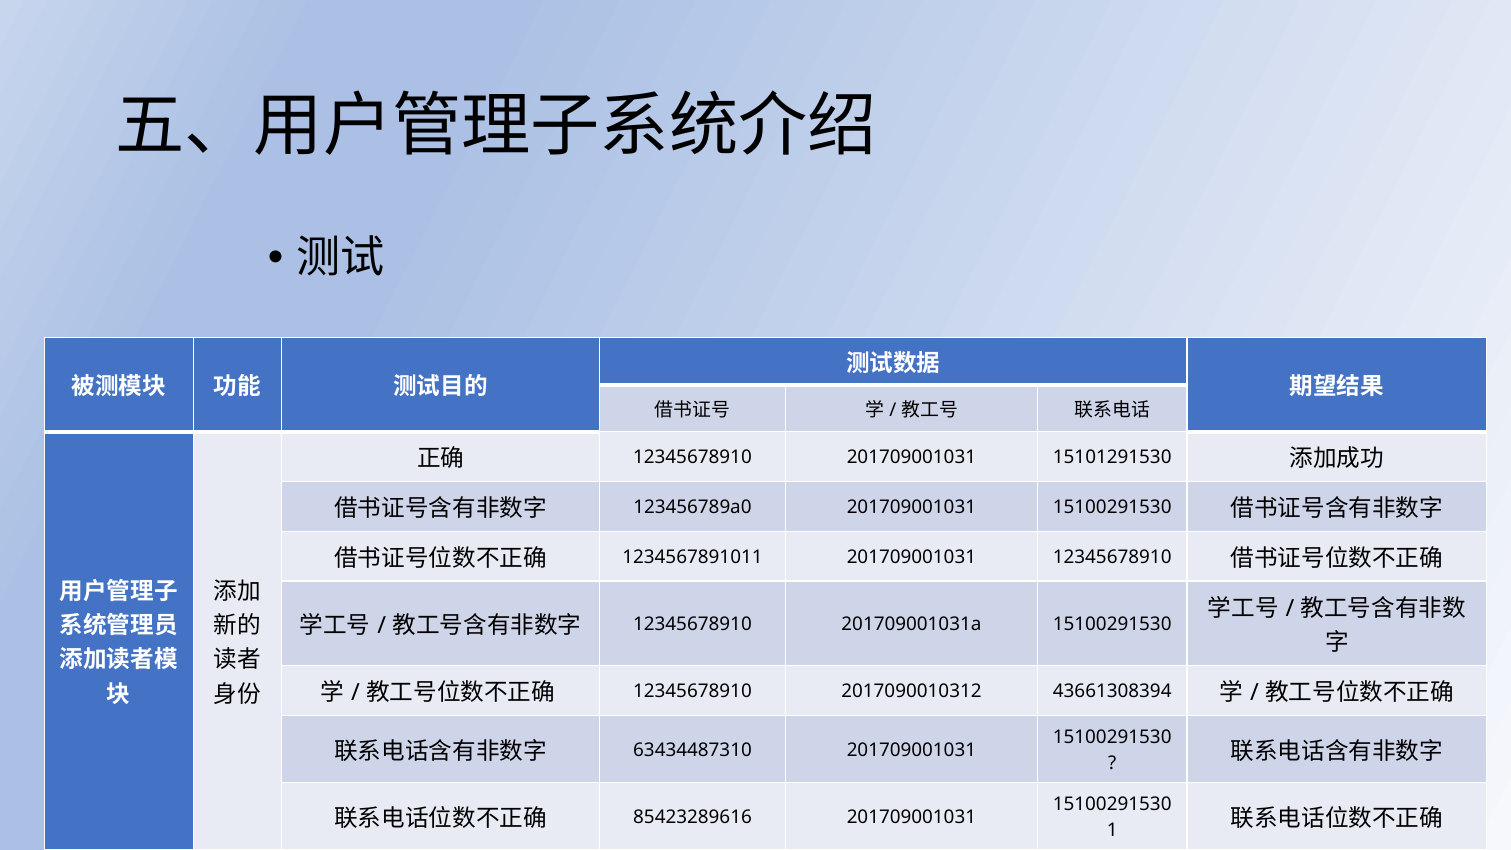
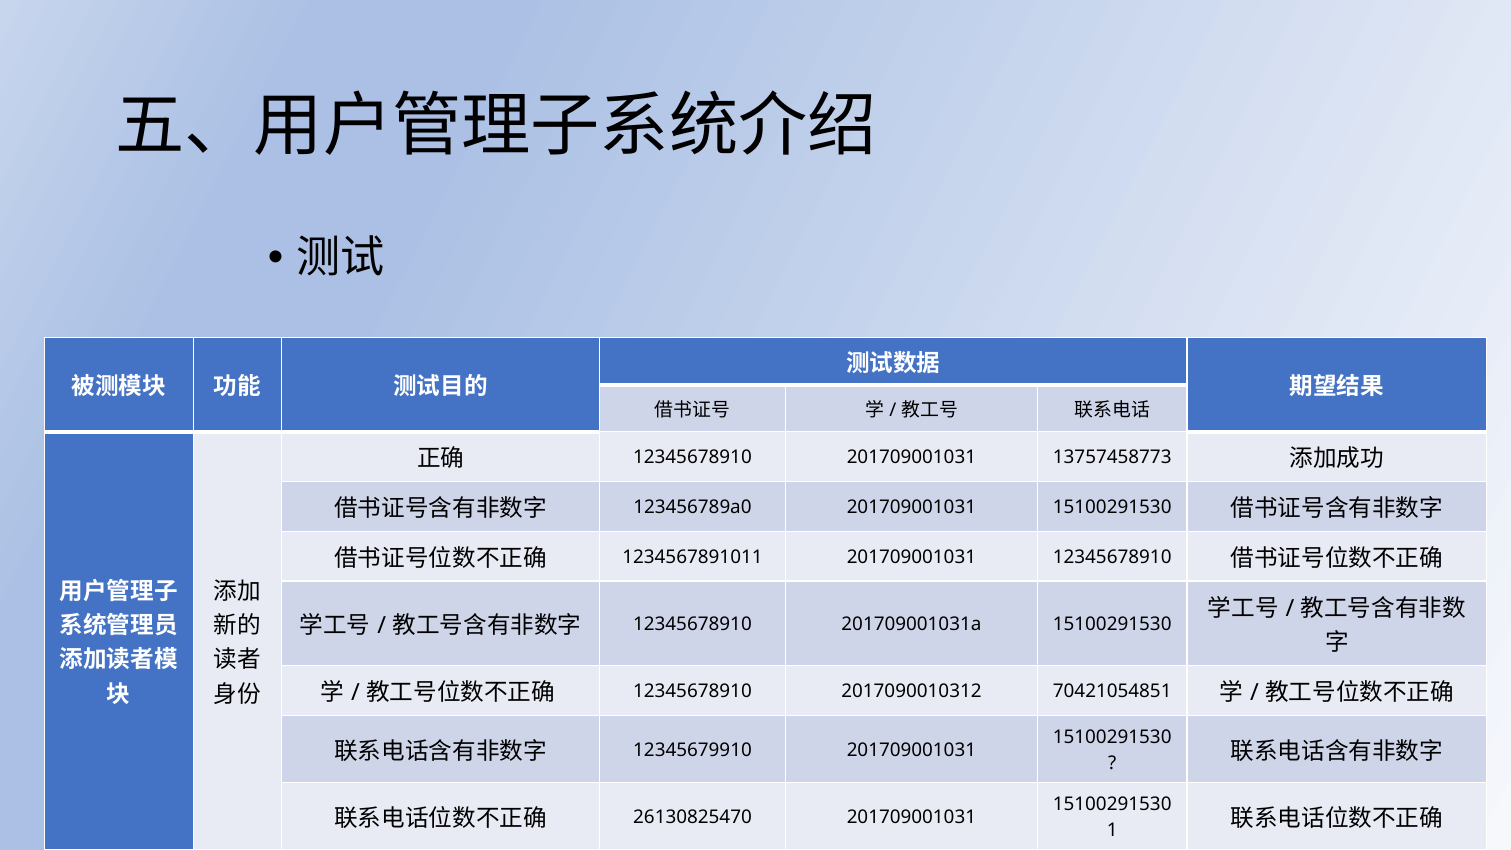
15101291530: 15101291530 -> 13757458773
43661308394: 43661308394 -> 70421054851
63434487310: 63434487310 -> 12345679910
85423289616: 85423289616 -> 26130825470
